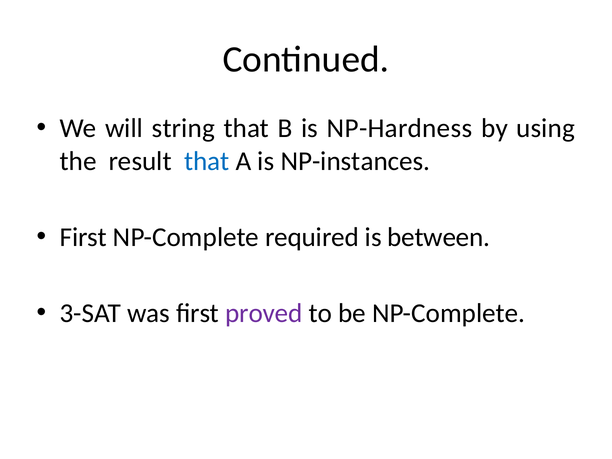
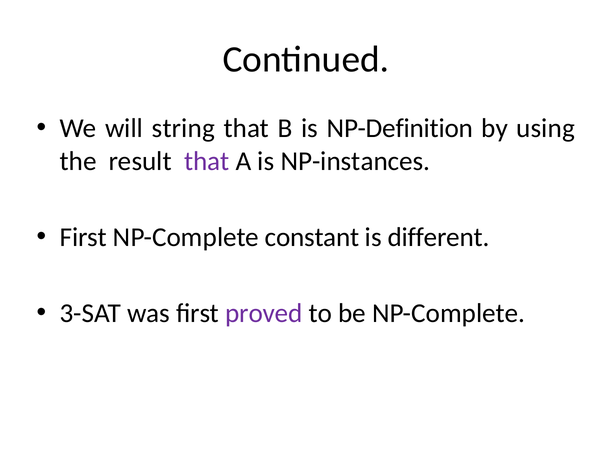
NP-Hardness: NP-Hardness -> NP-Definition
that at (207, 161) colour: blue -> purple
required: required -> constant
between: between -> different
